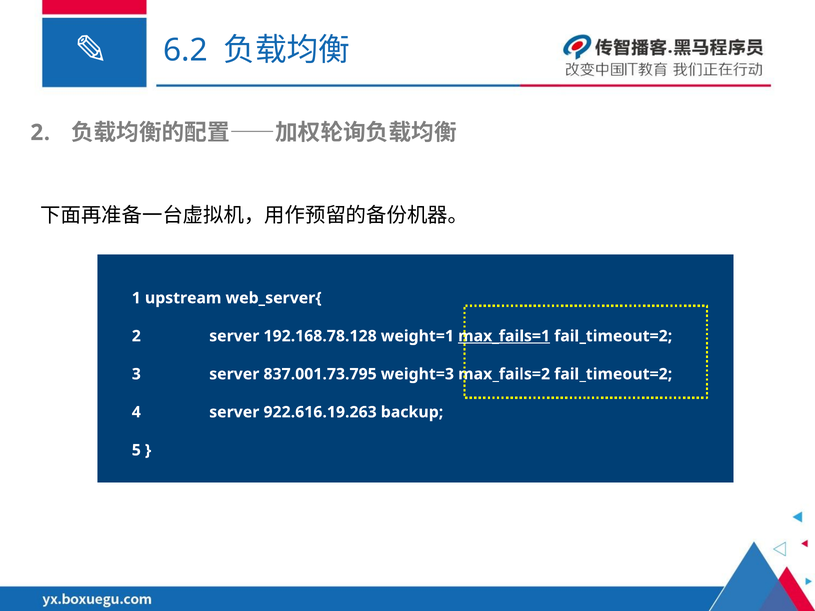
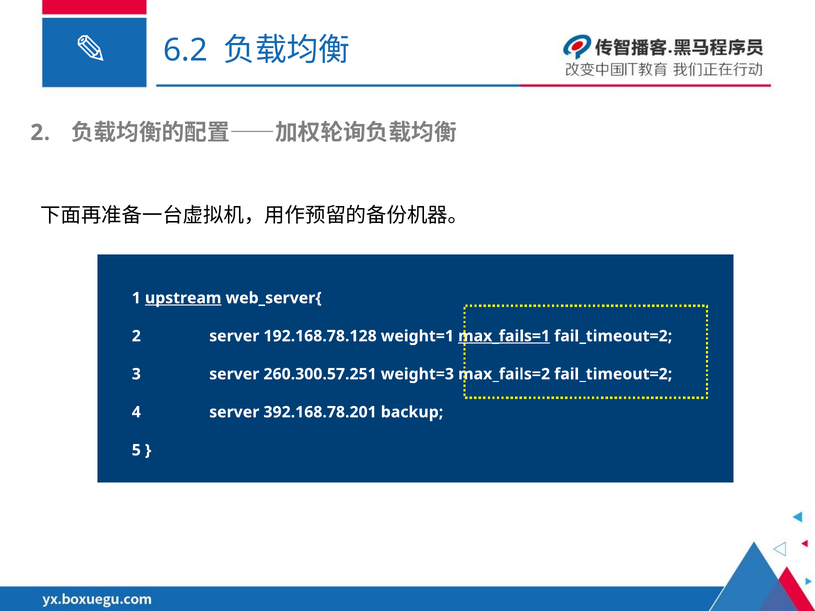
upstream underline: none -> present
837.001.73.795: 837.001.73.795 -> 260.300.57.251
922.616.19.263: 922.616.19.263 -> 392.168.78.201
